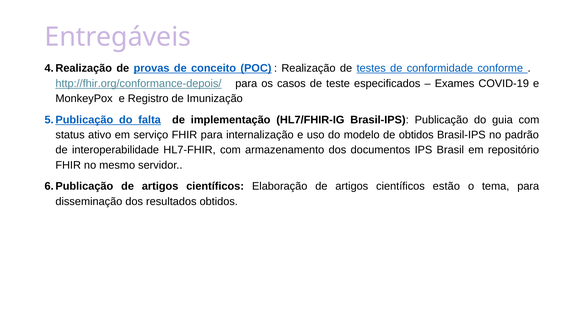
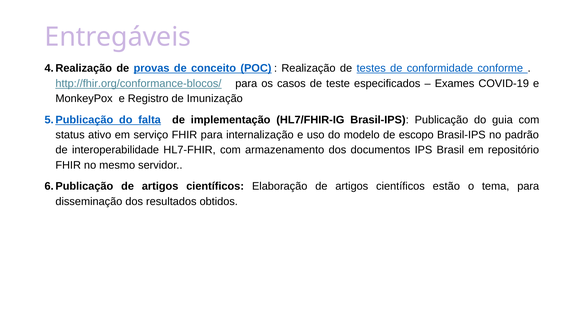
http://fhir.org/conformance-depois/: http://fhir.org/conformance-depois/ -> http://fhir.org/conformance-blocos/
de obtidos: obtidos -> escopo
